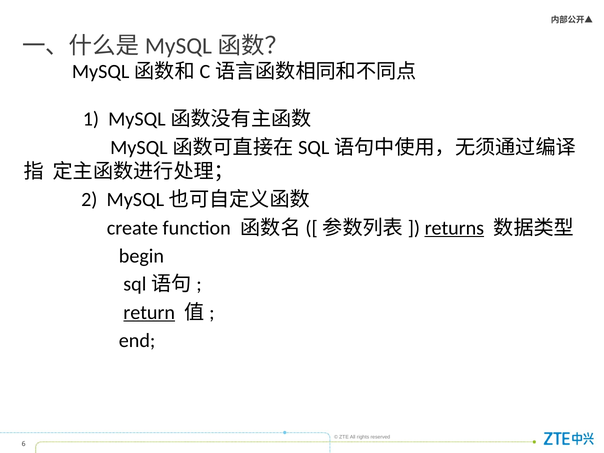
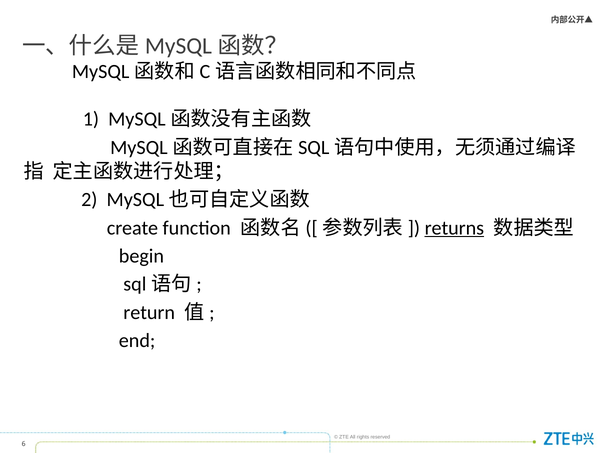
return underline: present -> none
